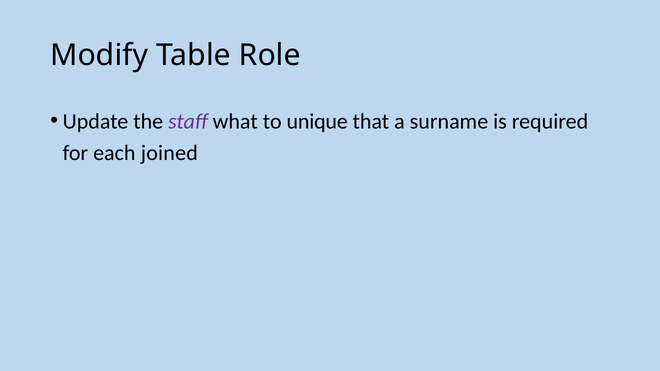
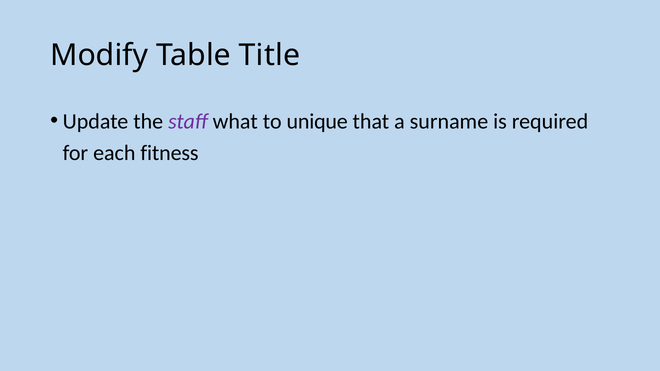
Role: Role -> Title
joined: joined -> fitness
